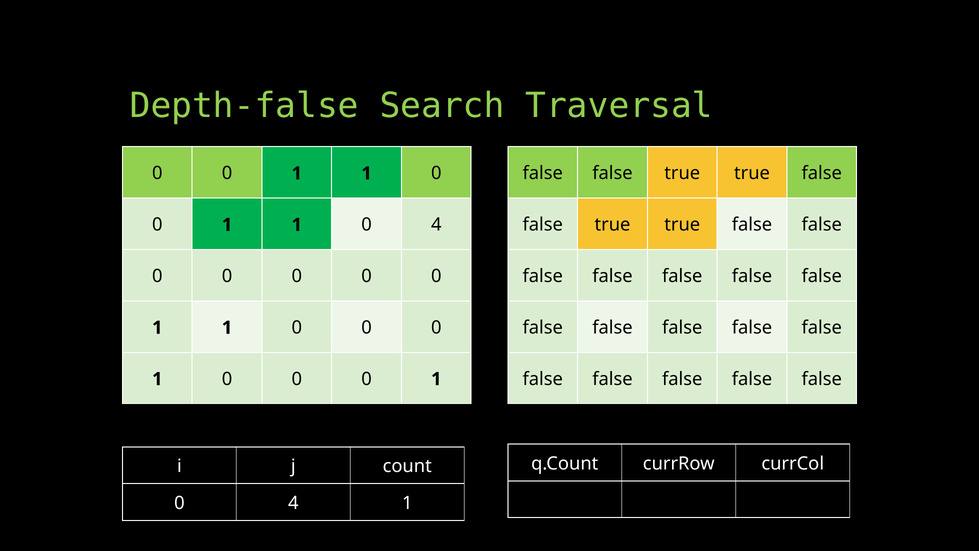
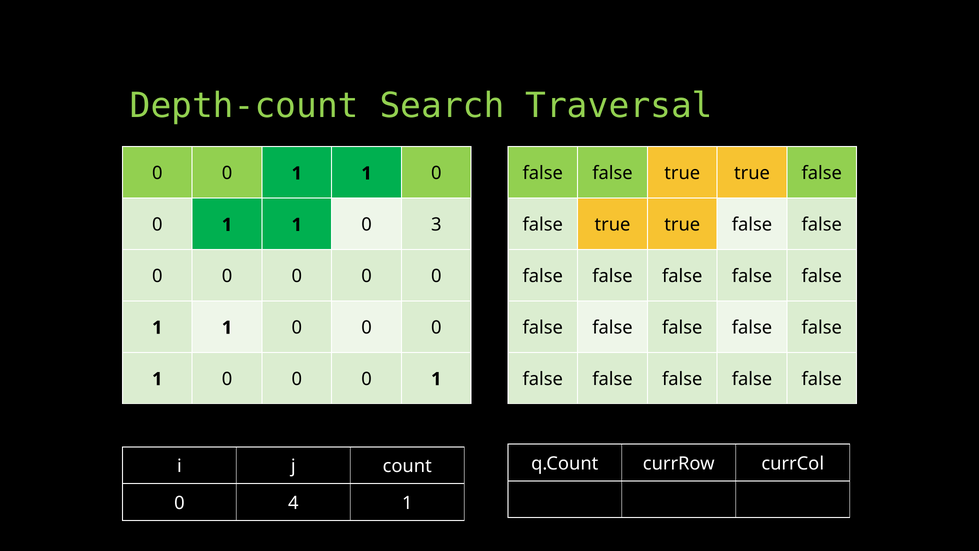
Depth-false: Depth-false -> Depth-count
1 0 4: 4 -> 3
